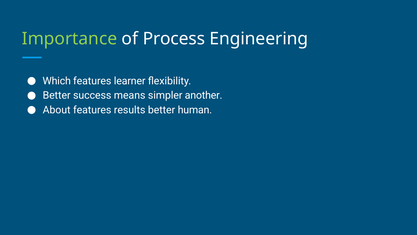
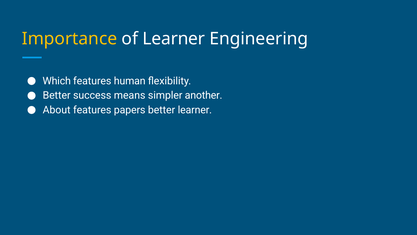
Importance colour: light green -> yellow
of Process: Process -> Learner
learner: learner -> human
results: results -> papers
better human: human -> learner
